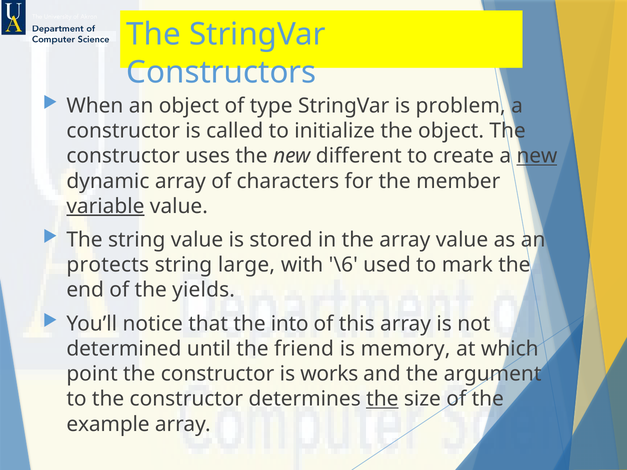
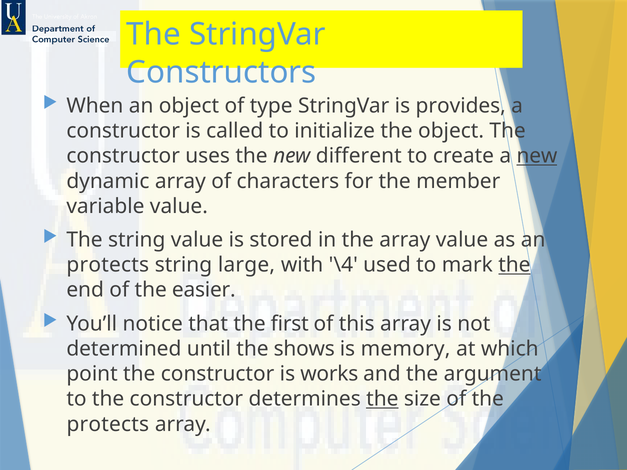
problem: problem -> provides
variable underline: present -> none
\6: \6 -> \4
the at (514, 265) underline: none -> present
yields: yields -> easier
into: into -> first
friend: friend -> shows
example at (108, 424): example -> protects
